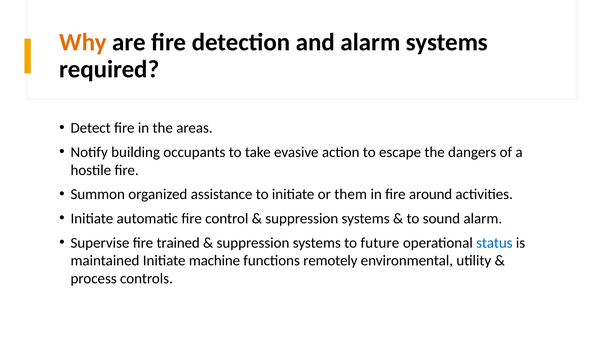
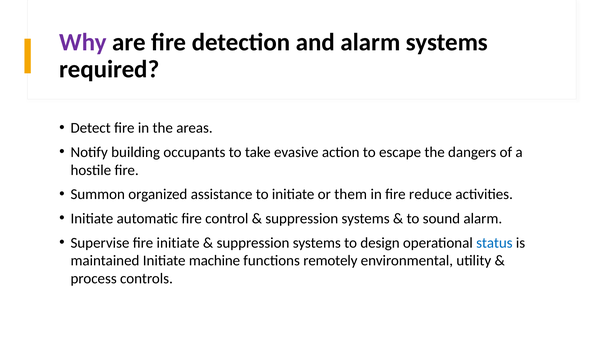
Why colour: orange -> purple
around: around -> reduce
fire trained: trained -> initiate
future: future -> design
